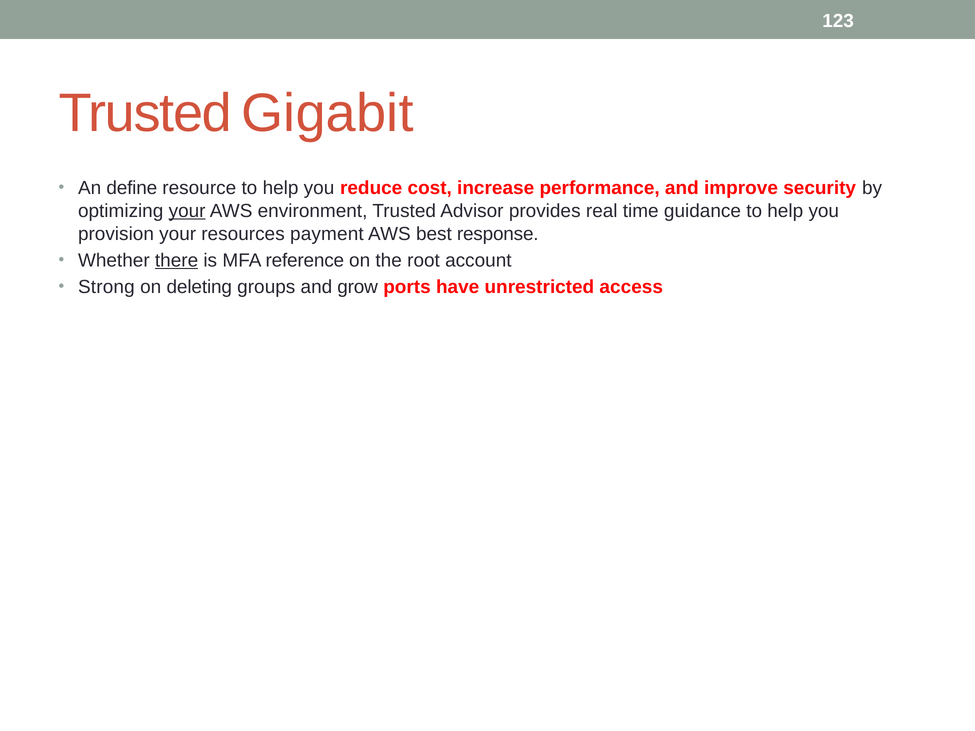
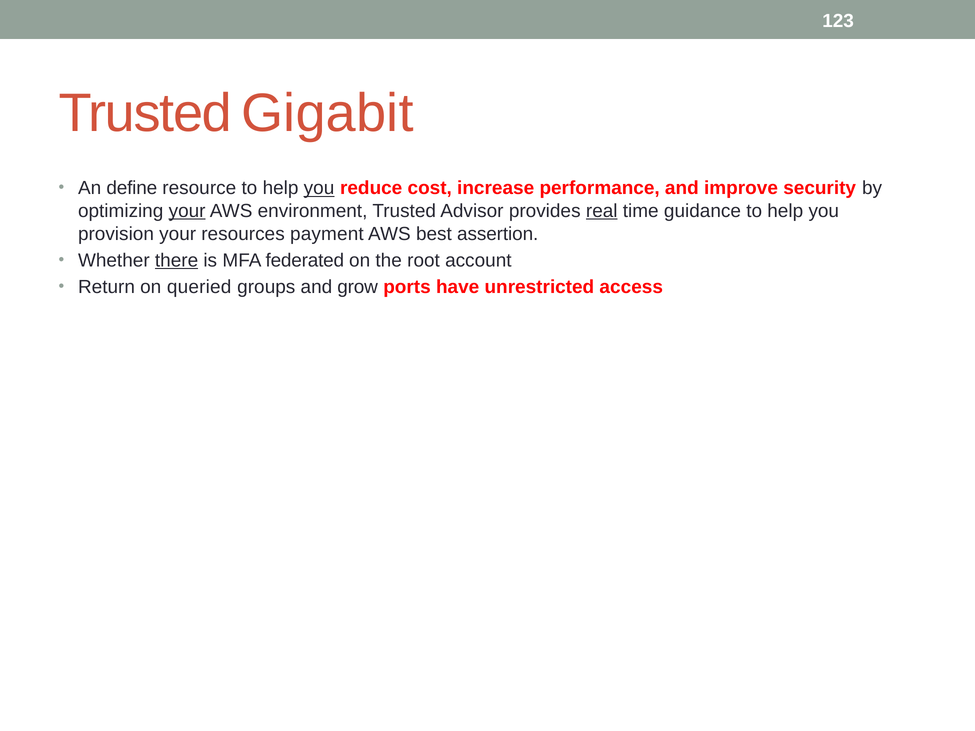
you at (319, 188) underline: none -> present
real underline: none -> present
response: response -> assertion
reference: reference -> federated
Strong: Strong -> Return
deleting: deleting -> queried
